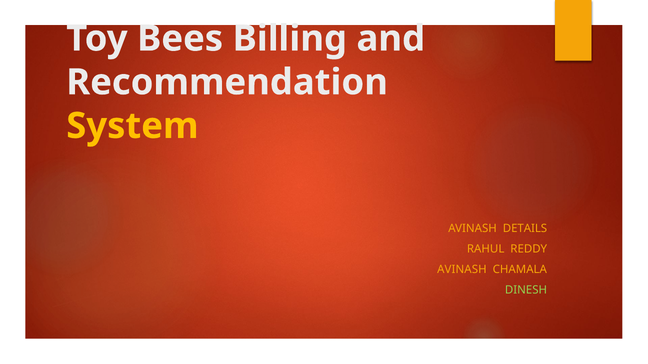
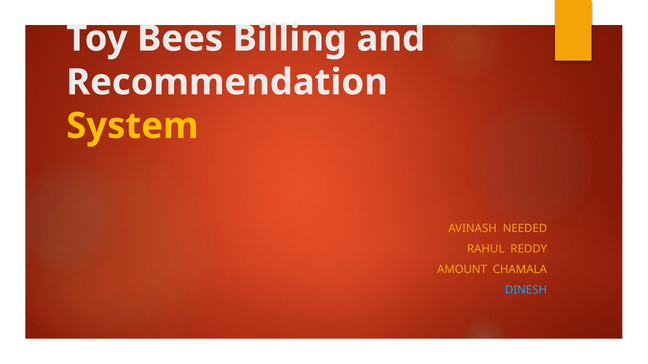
DETAILS: DETAILS -> NEEDED
AVINASH at (462, 270): AVINASH -> AMOUNT
DINESH colour: light green -> light blue
